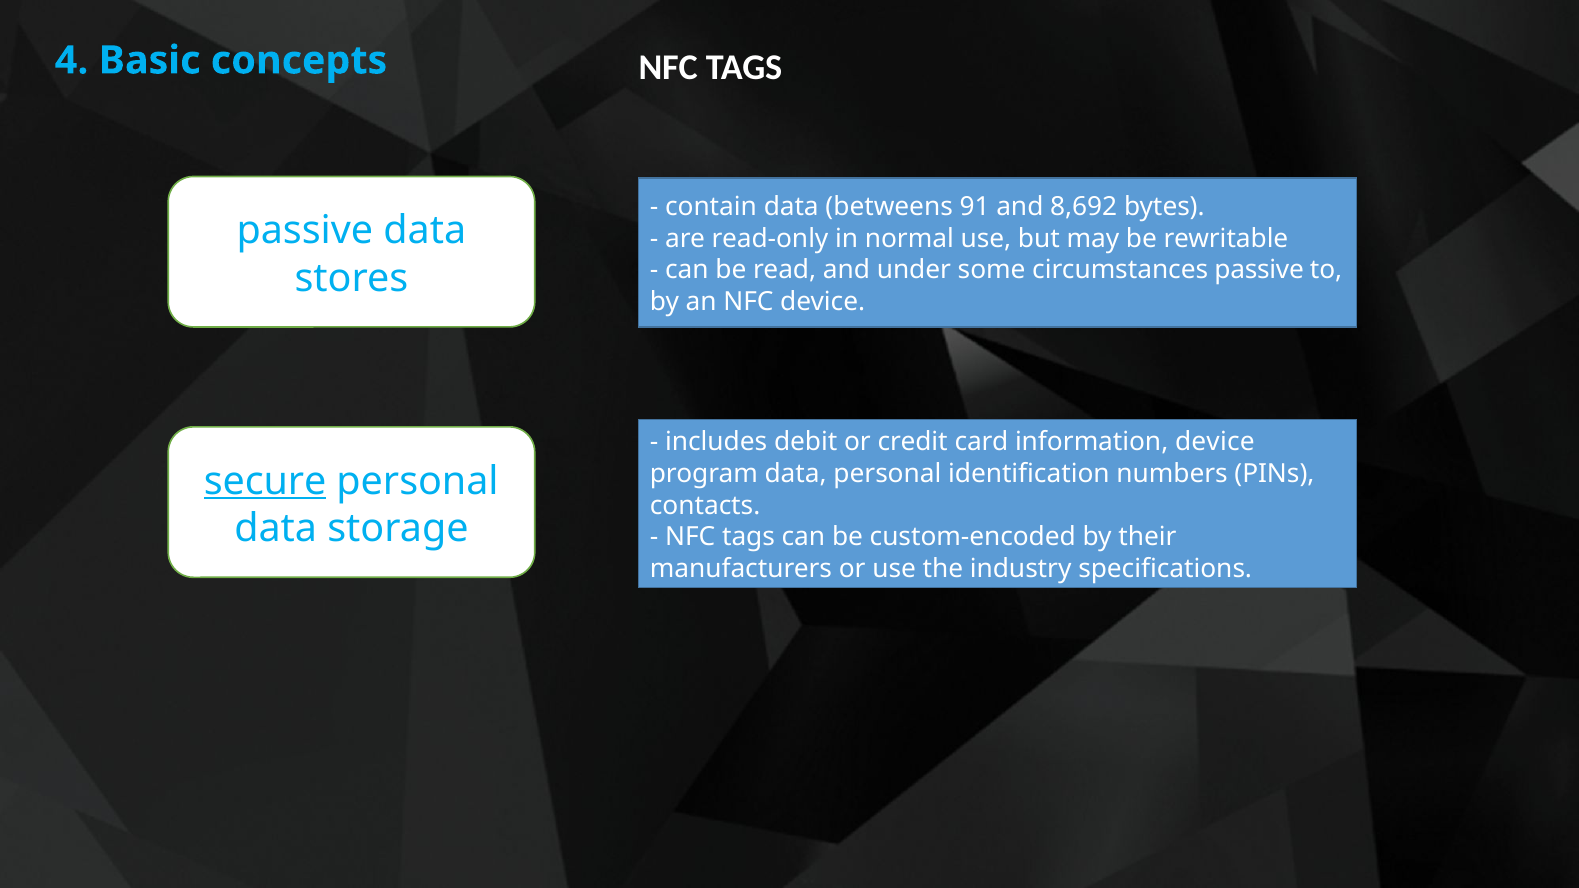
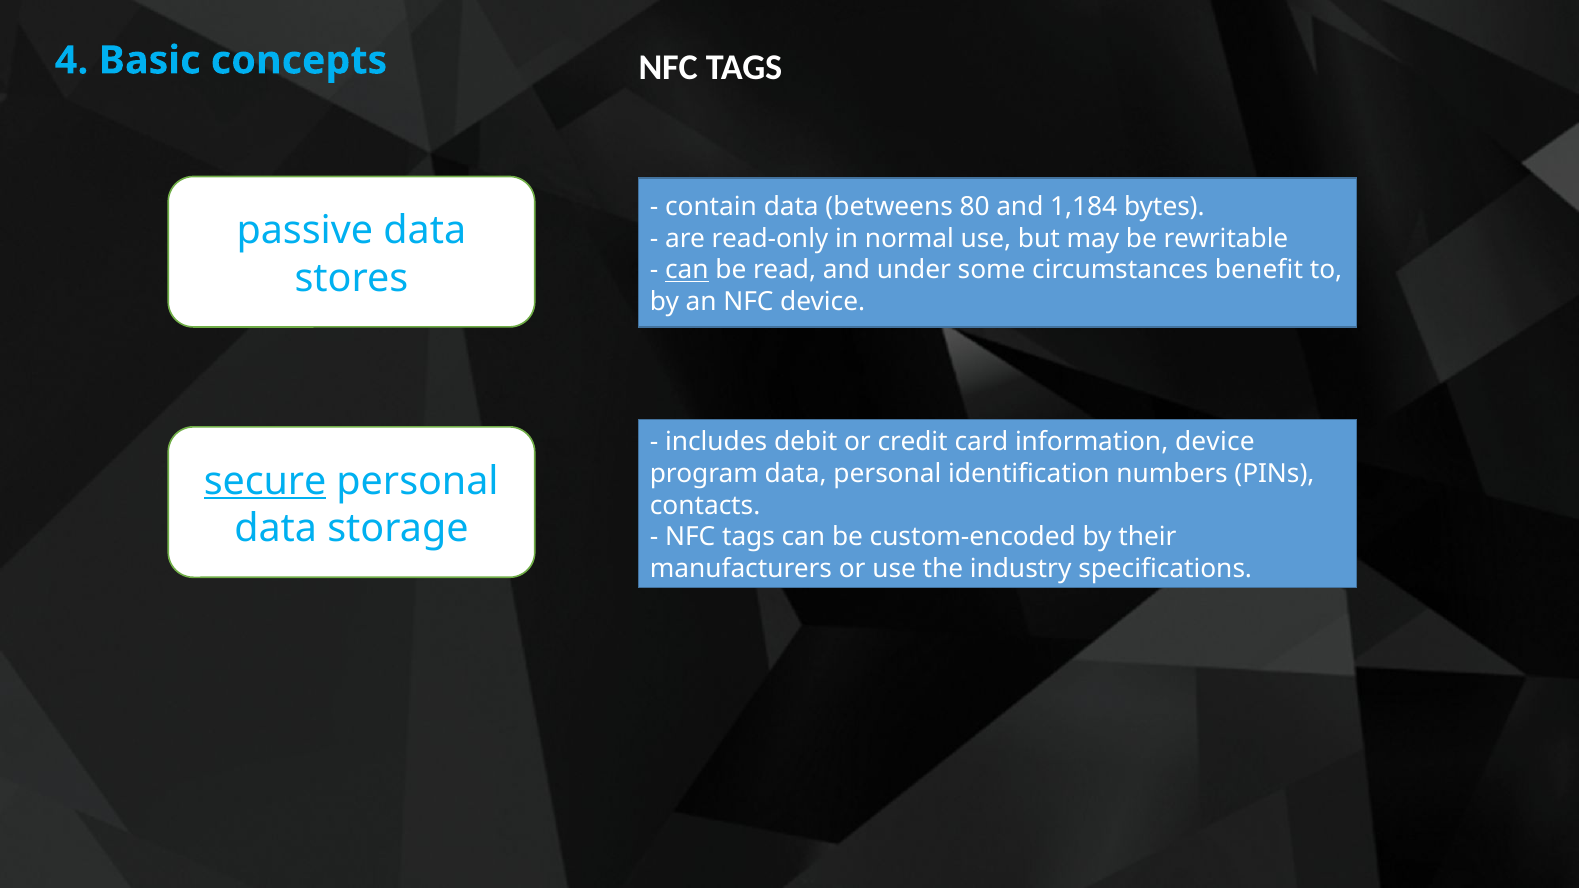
91: 91 -> 80
8,692: 8,692 -> 1,184
can at (687, 270) underline: none -> present
circumstances passive: passive -> benefit
